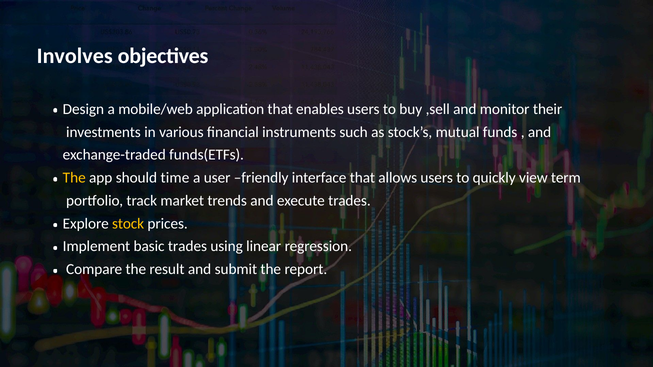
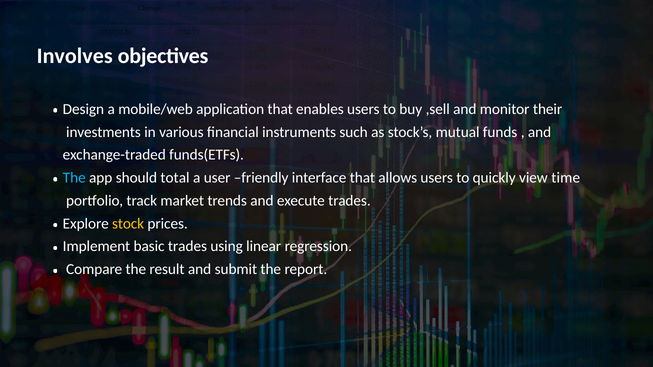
The at (74, 178) colour: yellow -> light blue
time: time -> total
term: term -> time
